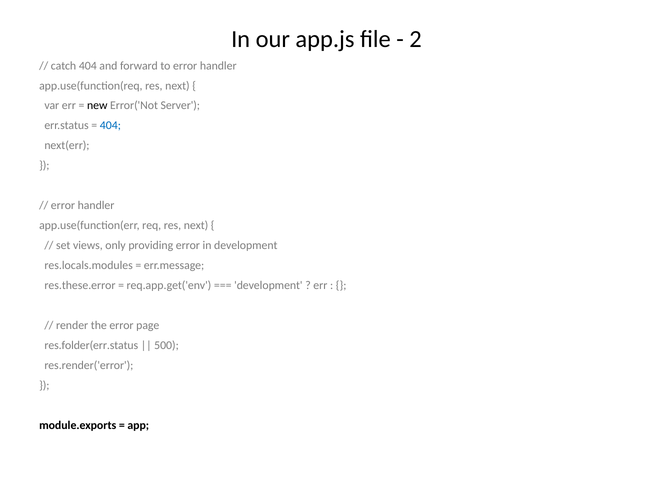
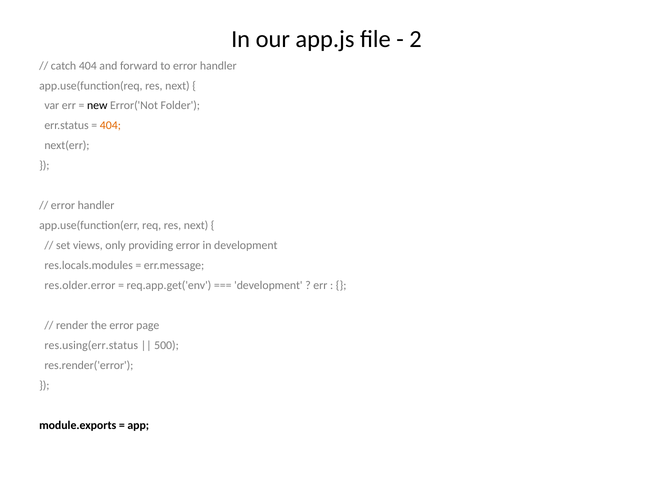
Server: Server -> Folder
404 at (110, 126) colour: blue -> orange
res.these.error: res.these.error -> res.older.error
res.folder(err.status: res.folder(err.status -> res.using(err.status
